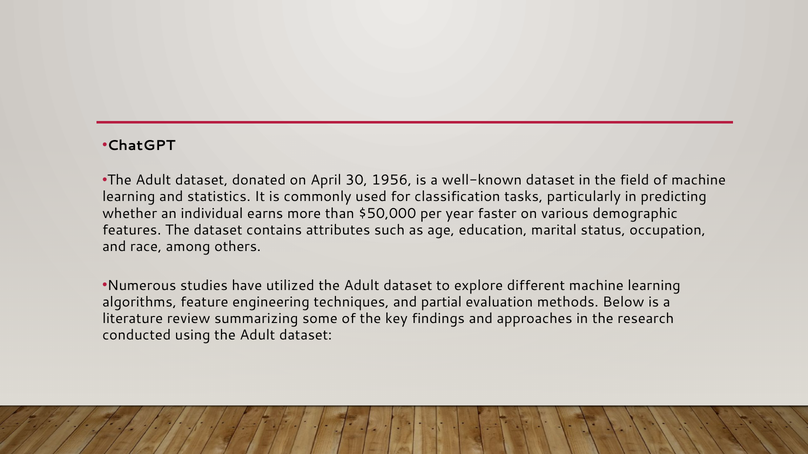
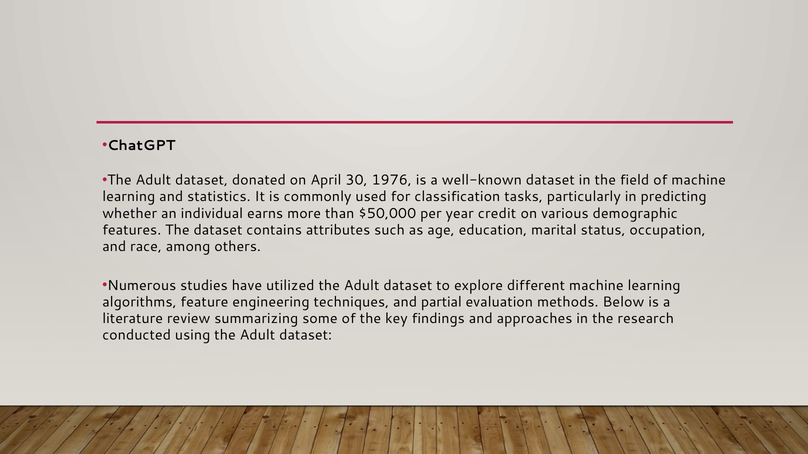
1956: 1956 -> 1976
faster: faster -> credit
